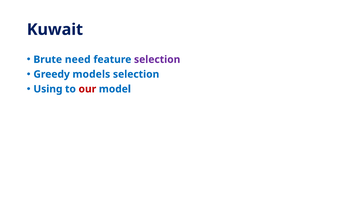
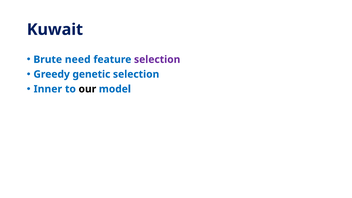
models: models -> genetic
Using: Using -> Inner
our colour: red -> black
